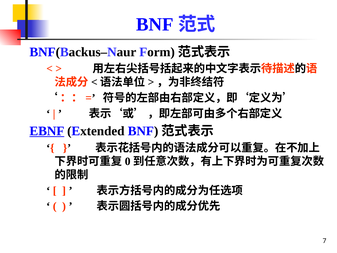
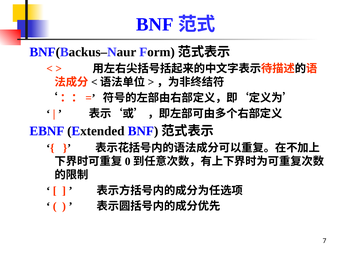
EBNF underline: present -> none
